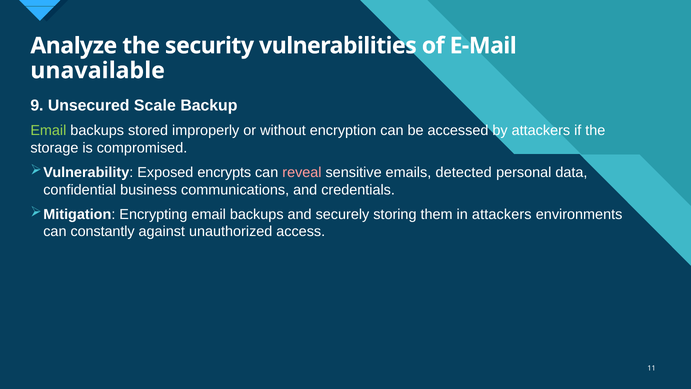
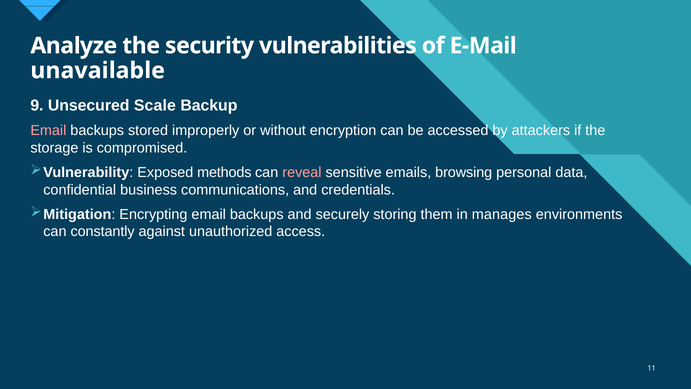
Email at (48, 131) colour: light green -> pink
encrypts: encrypts -> methods
detected: detected -> browsing
in attackers: attackers -> manages
